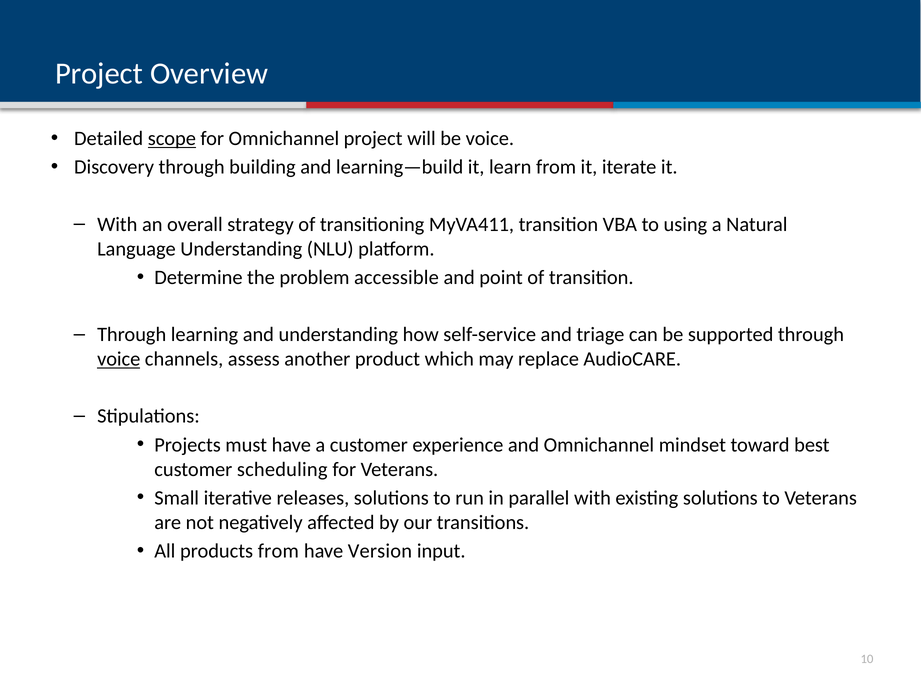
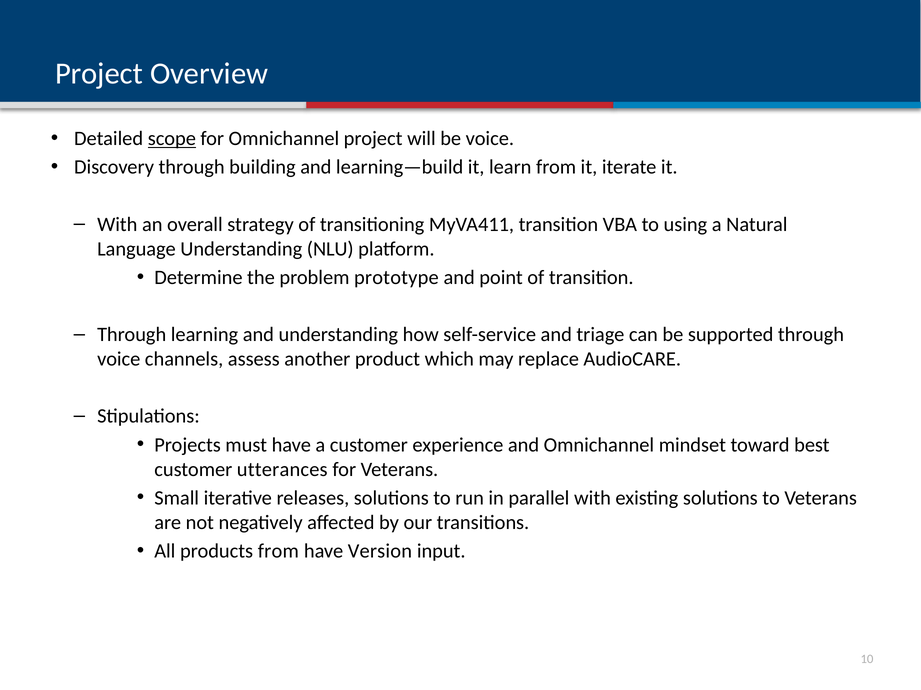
accessible: accessible -> prototype
voice at (119, 359) underline: present -> none
scheduling: scheduling -> utterances
